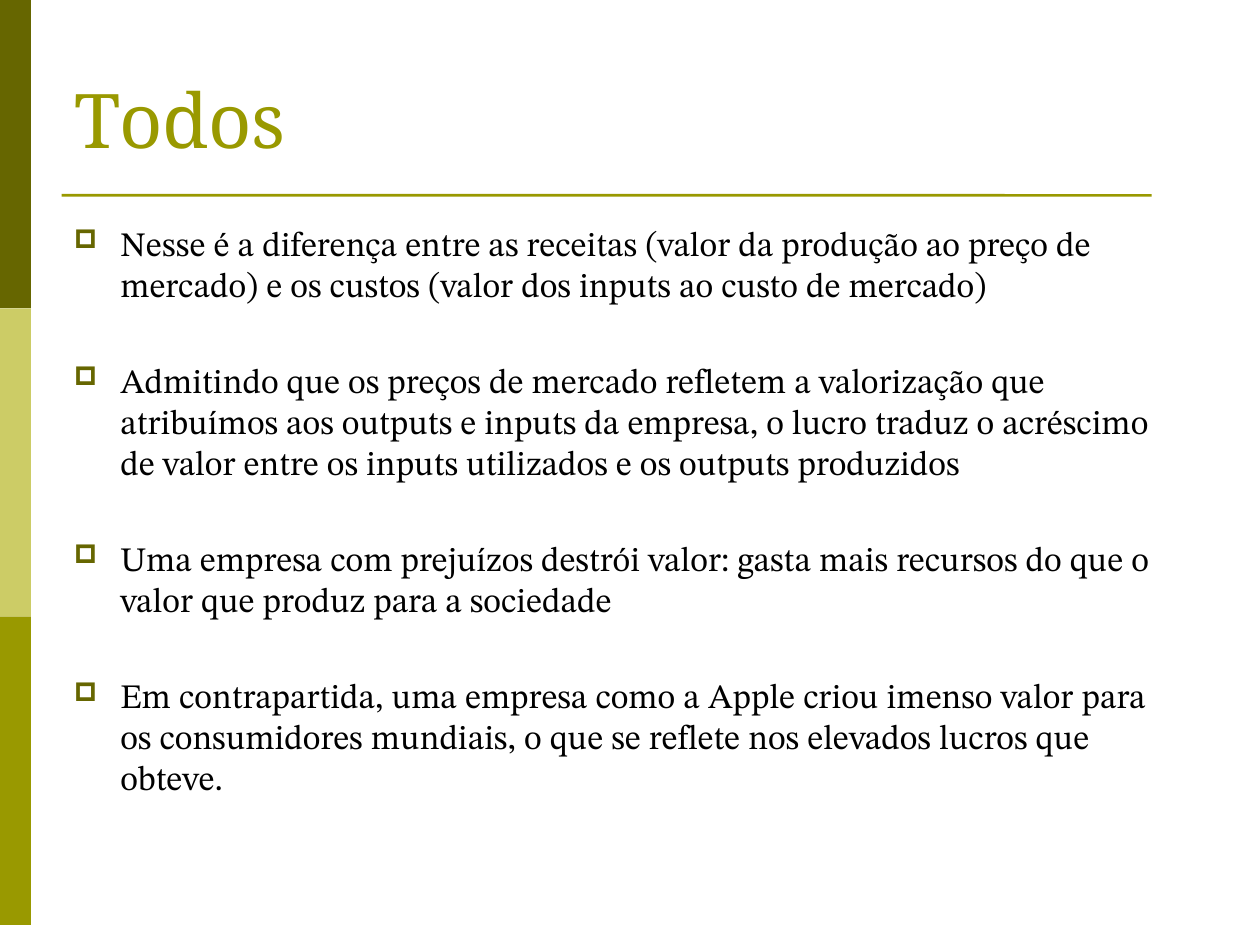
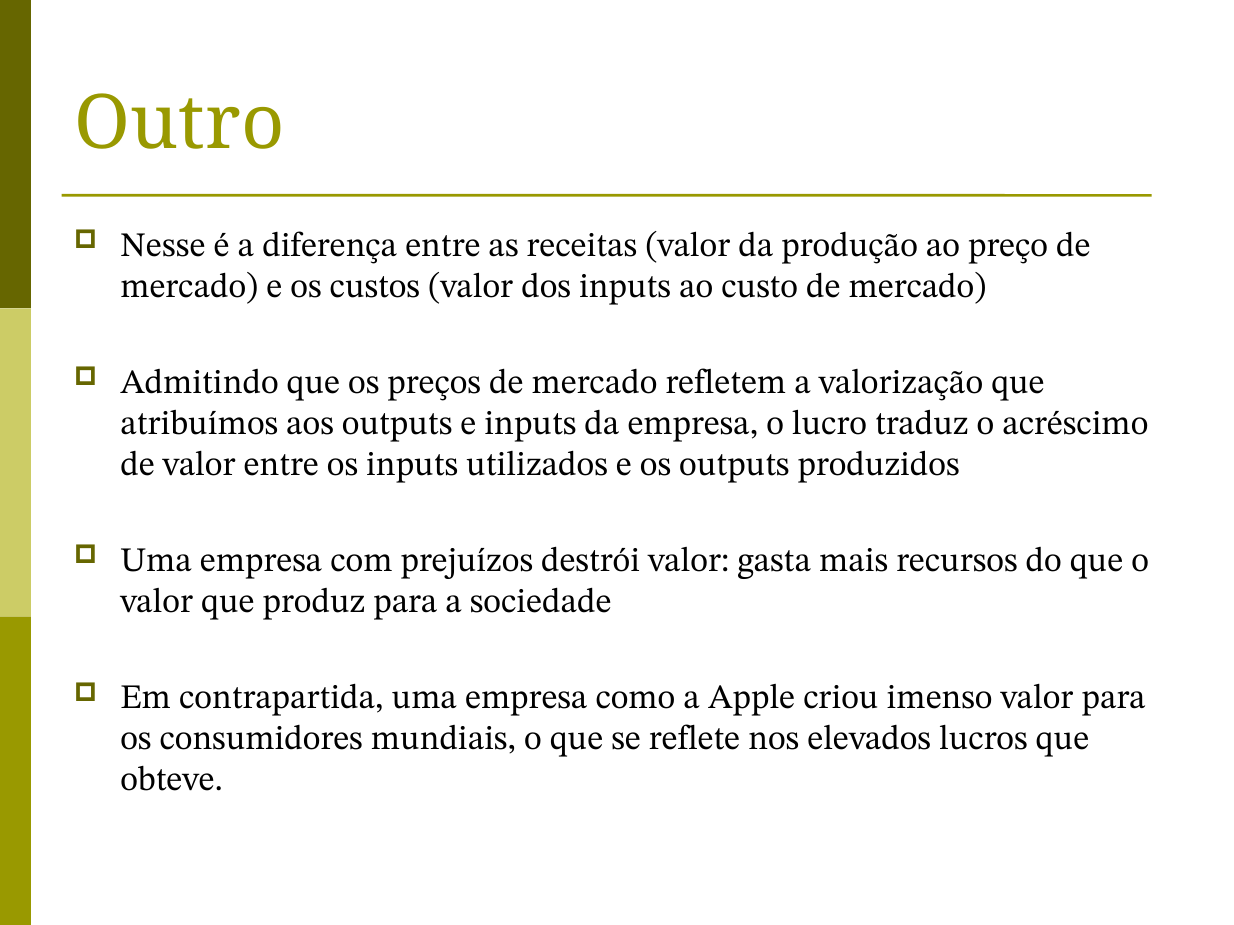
Todos: Todos -> Outro
